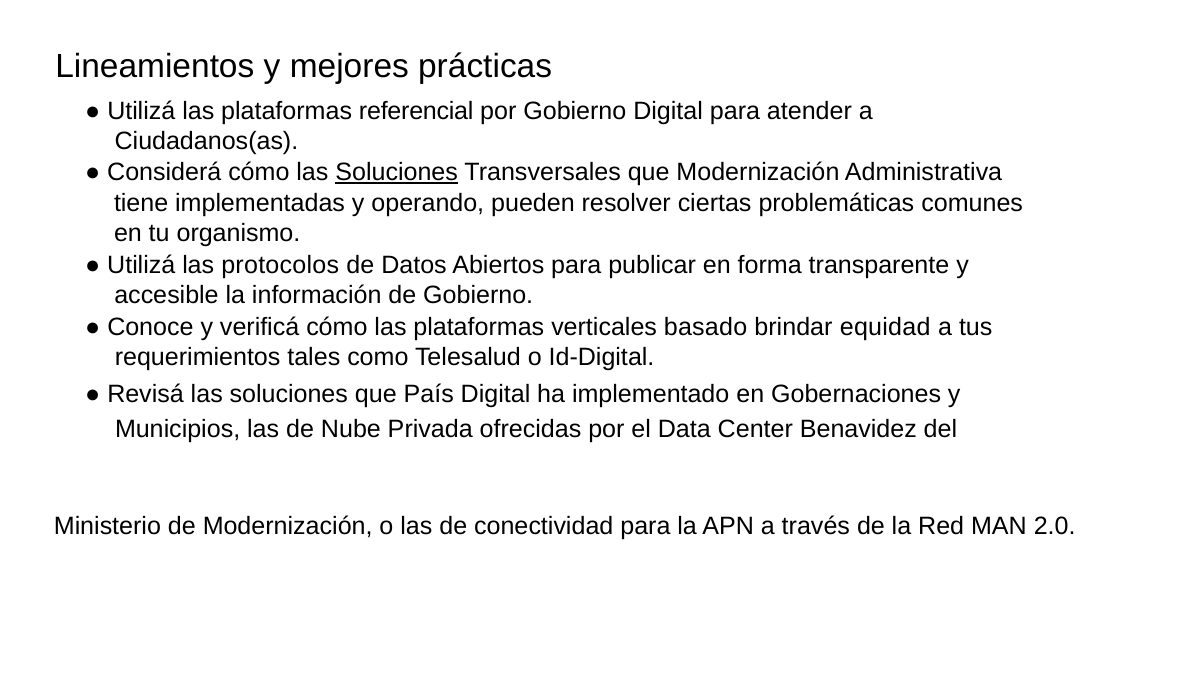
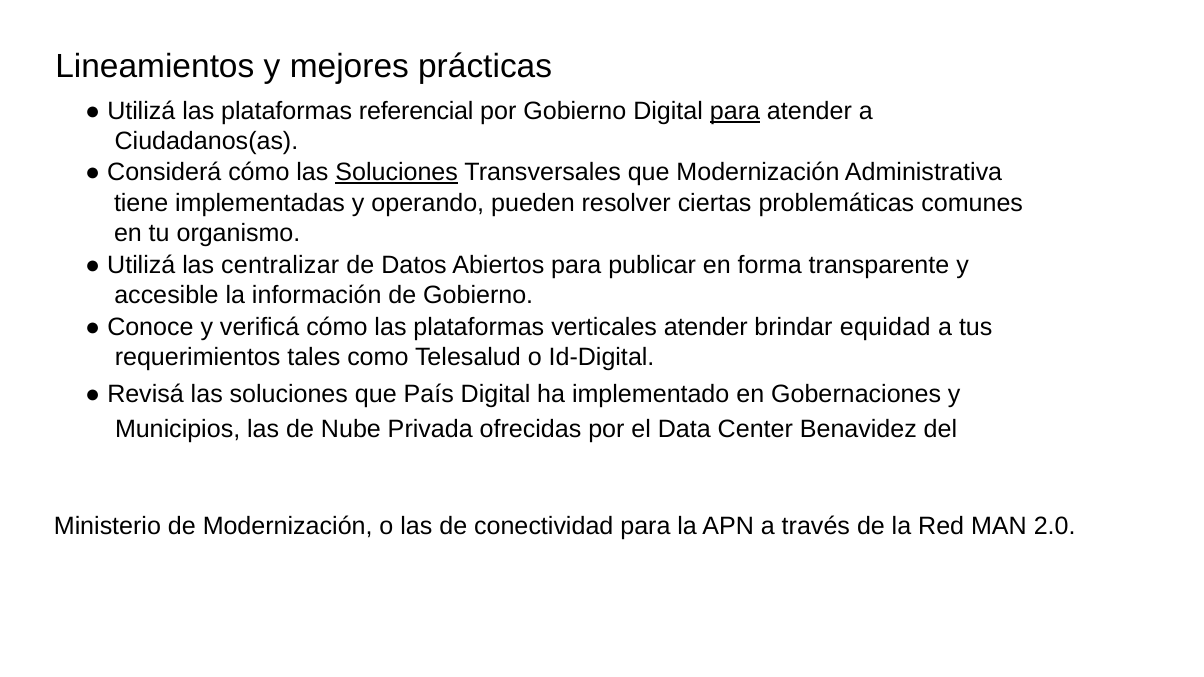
para at (735, 111) underline: none -> present
protocolos: protocolos -> centralizar
verticales basado: basado -> atender
